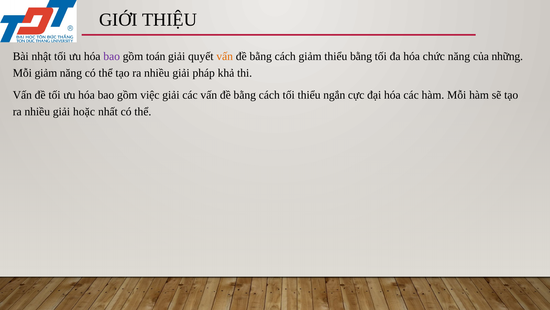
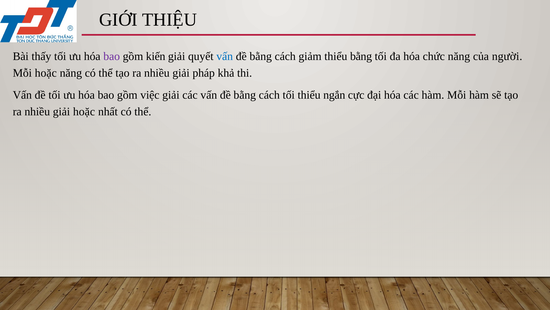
nhật: nhật -> thấy
toán: toán -> kiến
vấn at (225, 56) colour: orange -> blue
những: những -> người
Mỗi giảm: giảm -> hoặc
